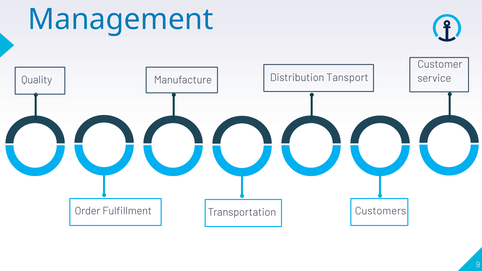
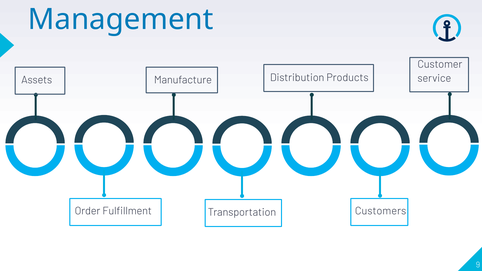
Tansport: Tansport -> Products
Quality: Quality -> Assets
